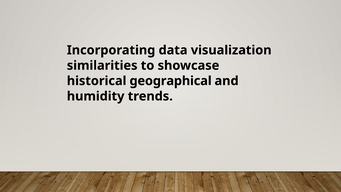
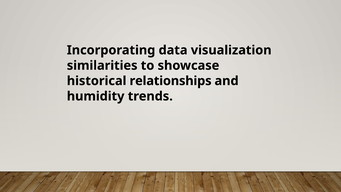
geographical: geographical -> relationships
